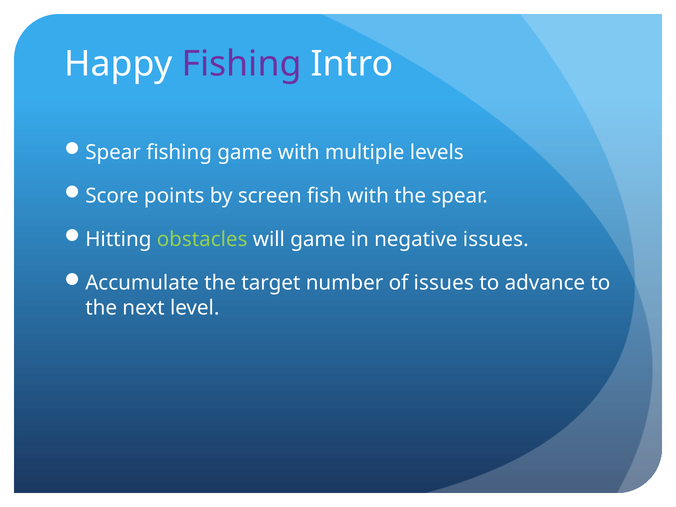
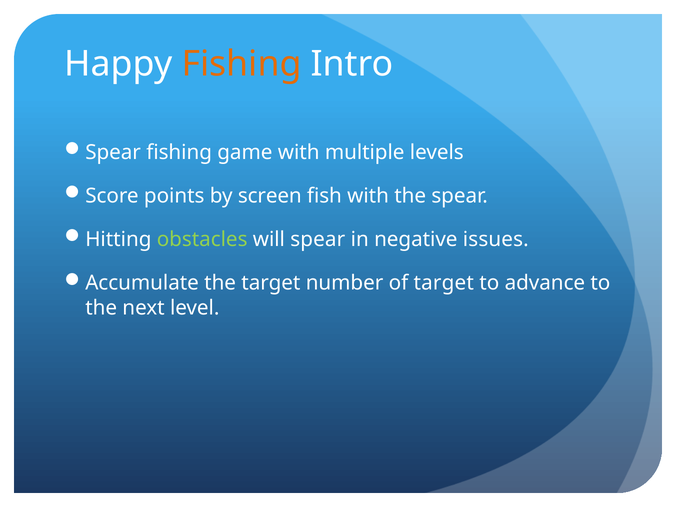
Fishing at (242, 64) colour: purple -> orange
will game: game -> spear
of issues: issues -> target
